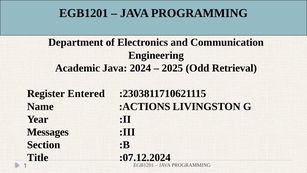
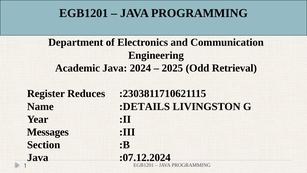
Entered: Entered -> Reduces
:ACTIONS: :ACTIONS -> :DETAILS
Title at (38, 157): Title -> Java
